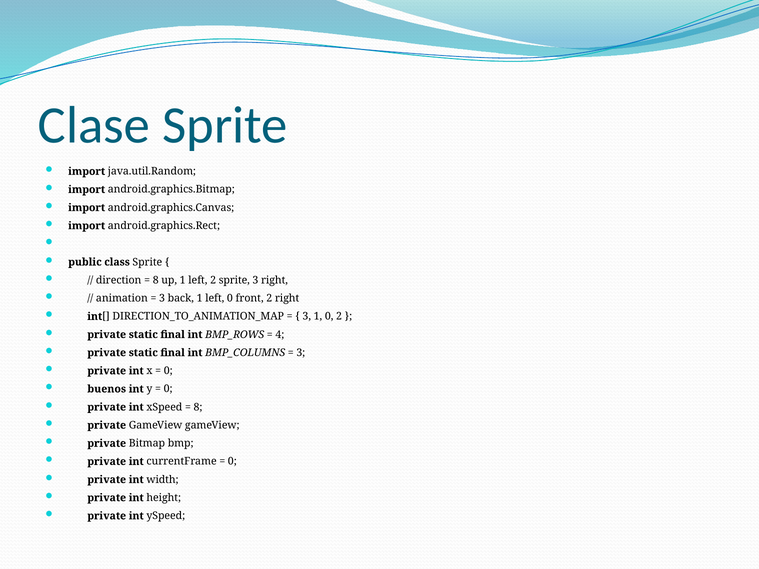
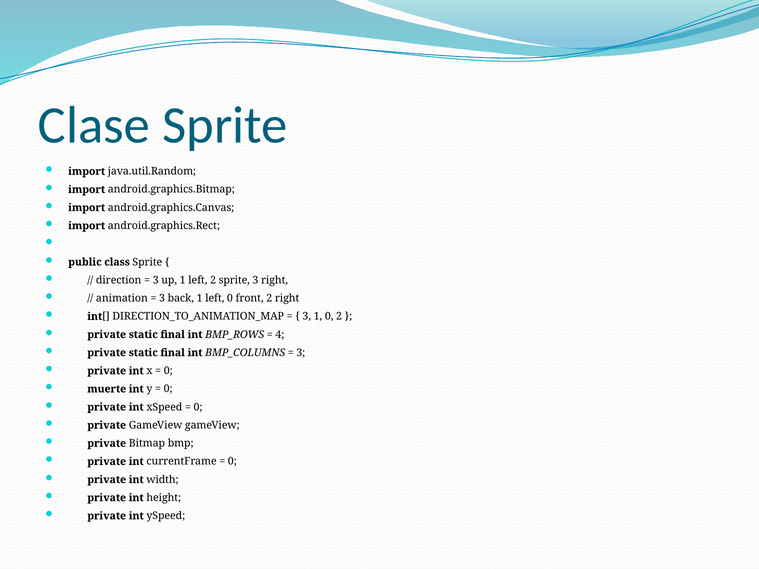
8 at (156, 280): 8 -> 3
buenos: buenos -> muerte
8 at (198, 407): 8 -> 0
